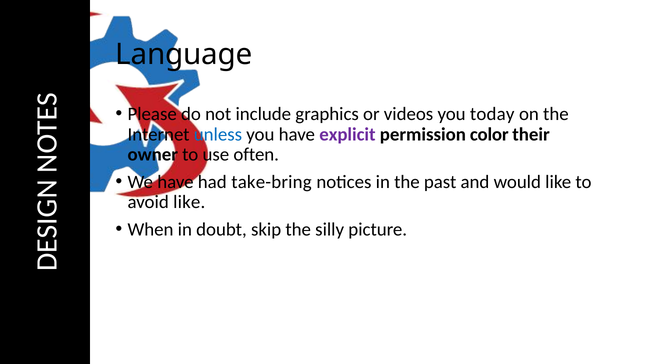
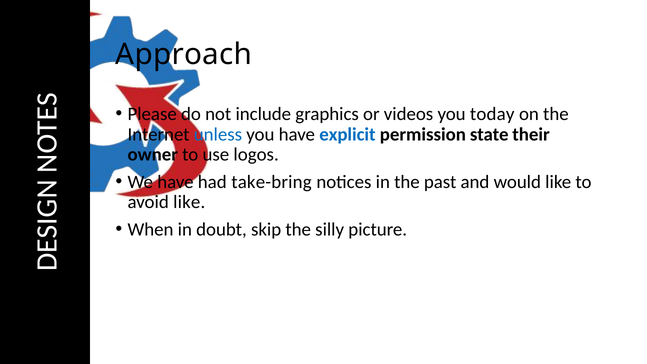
Language: Language -> Approach
explicit colour: purple -> blue
color: color -> state
often: often -> logos
